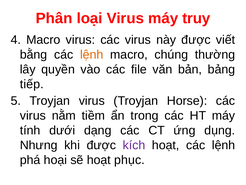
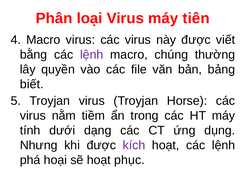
truy: truy -> tiên
lệnh at (92, 54) colour: orange -> purple
tiếp: tiếp -> biết
